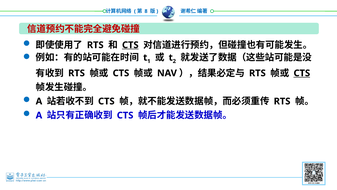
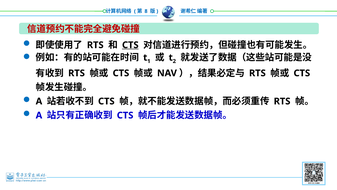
CTS at (302, 73) underline: present -> none
